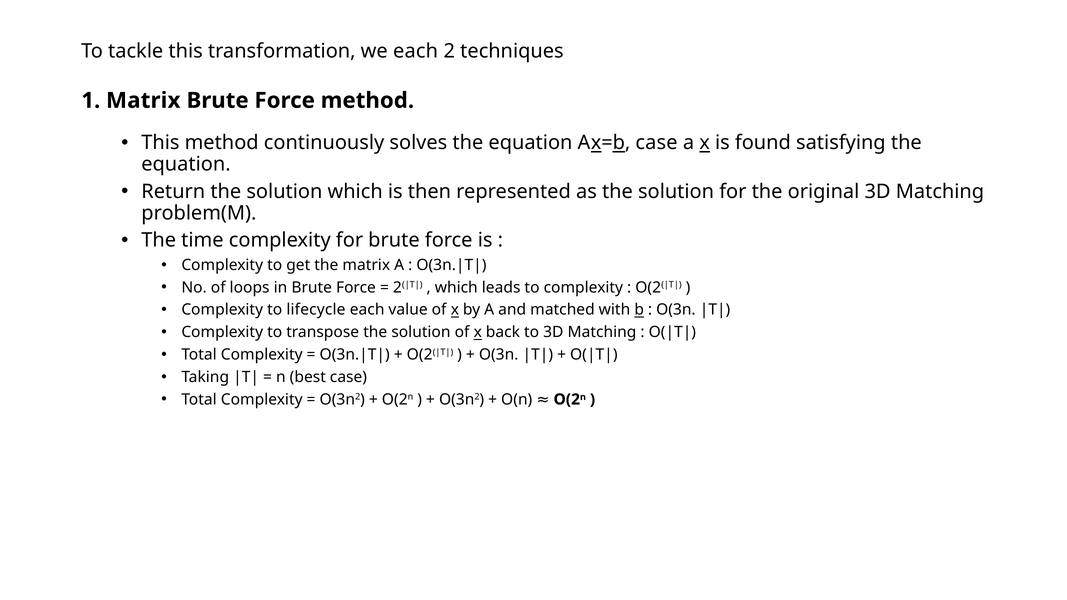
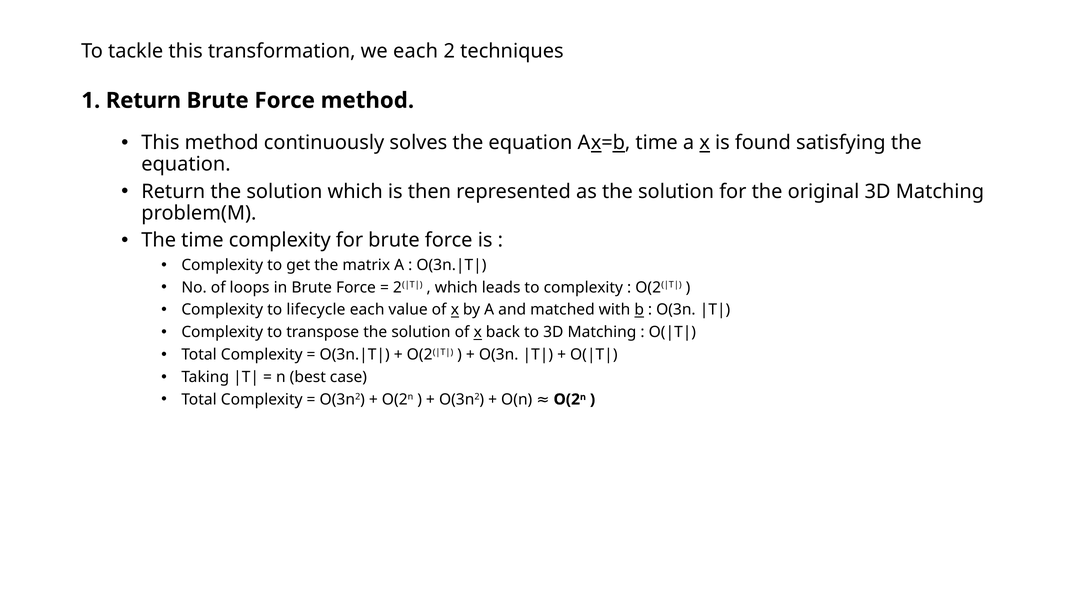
1 Matrix: Matrix -> Return
Ax=b case: case -> time
